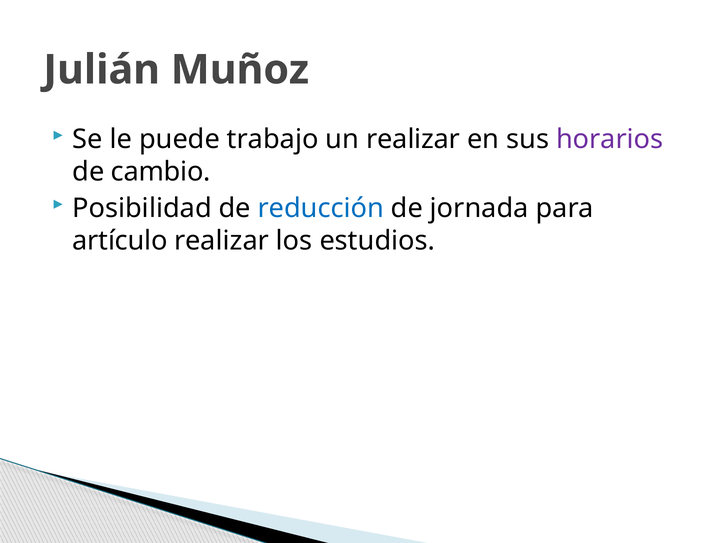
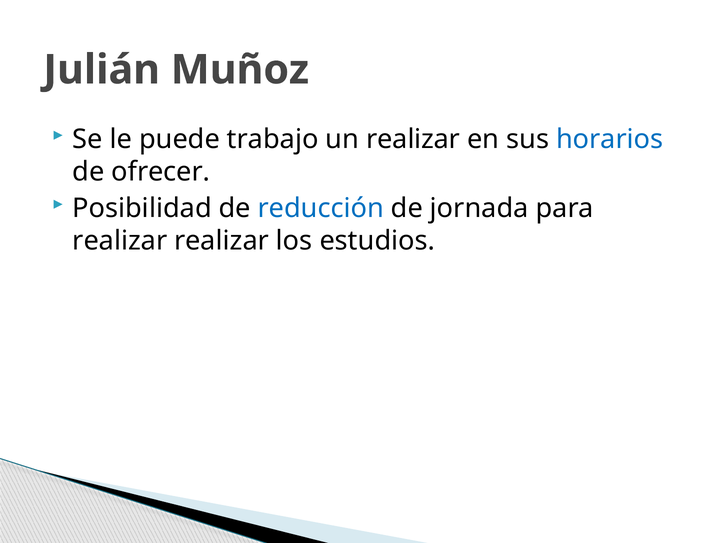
horarios colour: purple -> blue
cambio: cambio -> ofrecer
artículo at (120, 241): artículo -> realizar
